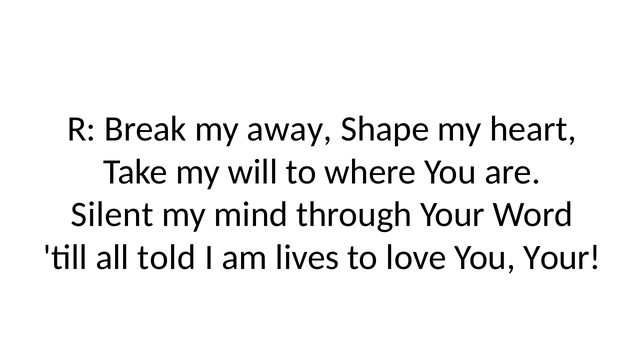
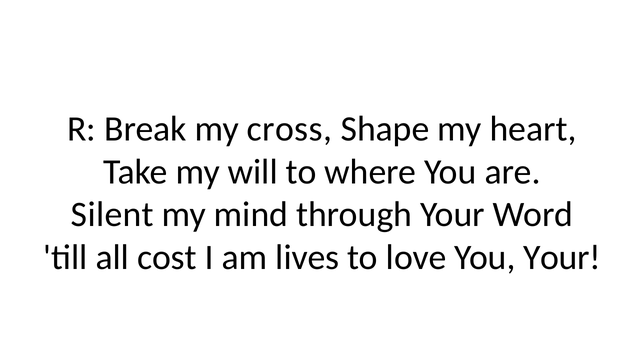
away: away -> cross
told: told -> cost
